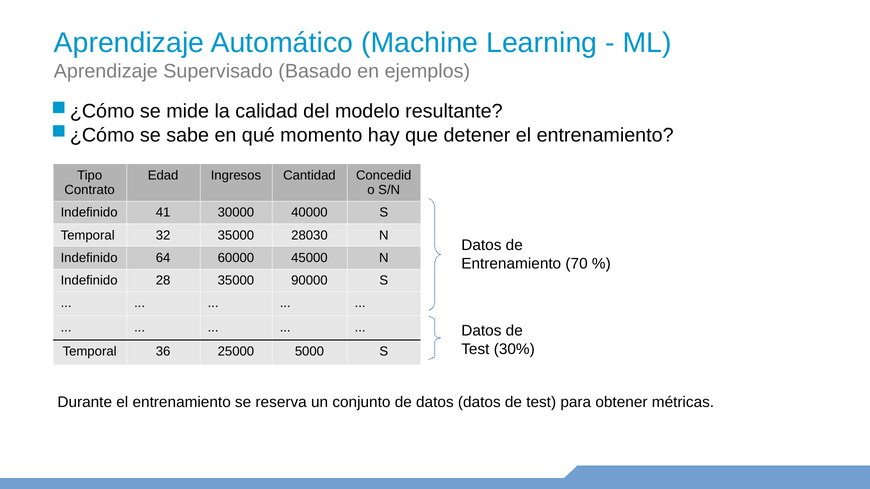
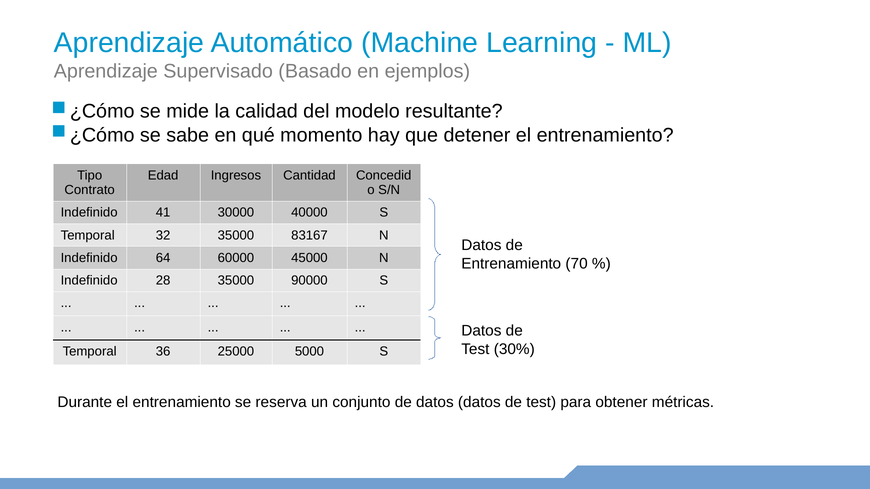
28030: 28030 -> 83167
